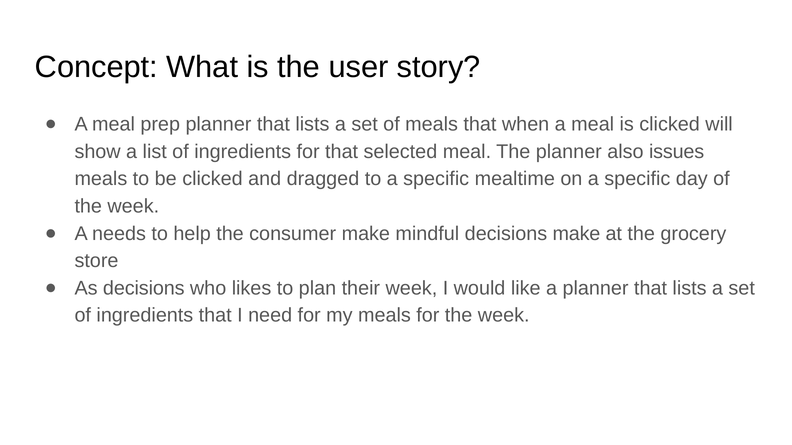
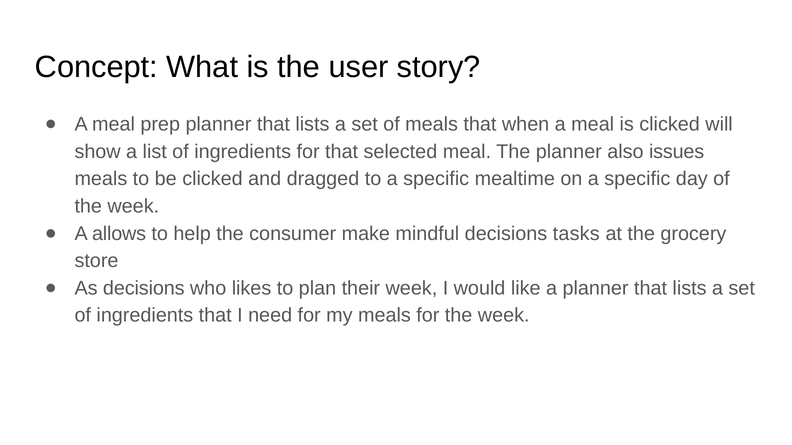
needs: needs -> allows
decisions make: make -> tasks
